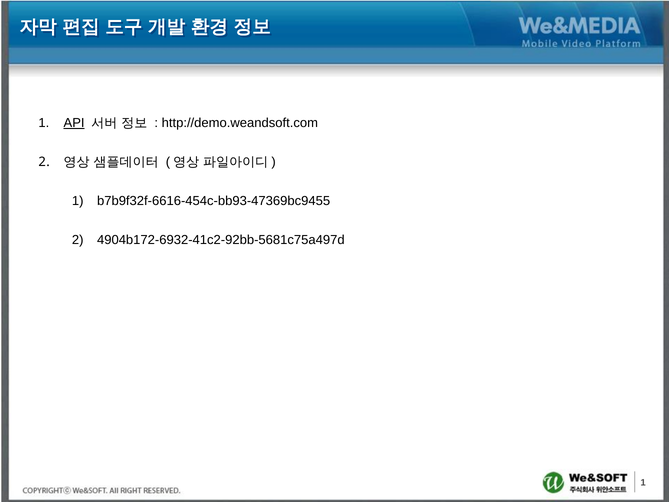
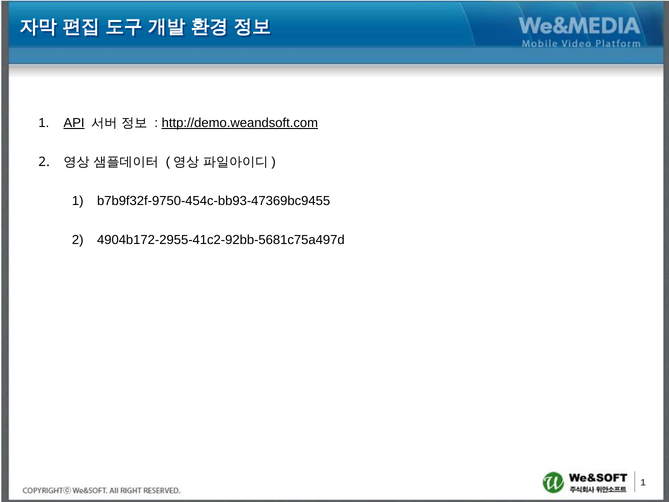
http://demo.weandsoft.com underline: none -> present
b7b9f32f-6616-454c-bb93-47369bc9455: b7b9f32f-6616-454c-bb93-47369bc9455 -> b7b9f32f-9750-454c-bb93-47369bc9455
4904b172-6932-41c2-92bb-5681c75a497d: 4904b172-6932-41c2-92bb-5681c75a497d -> 4904b172-2955-41c2-92bb-5681c75a497d
